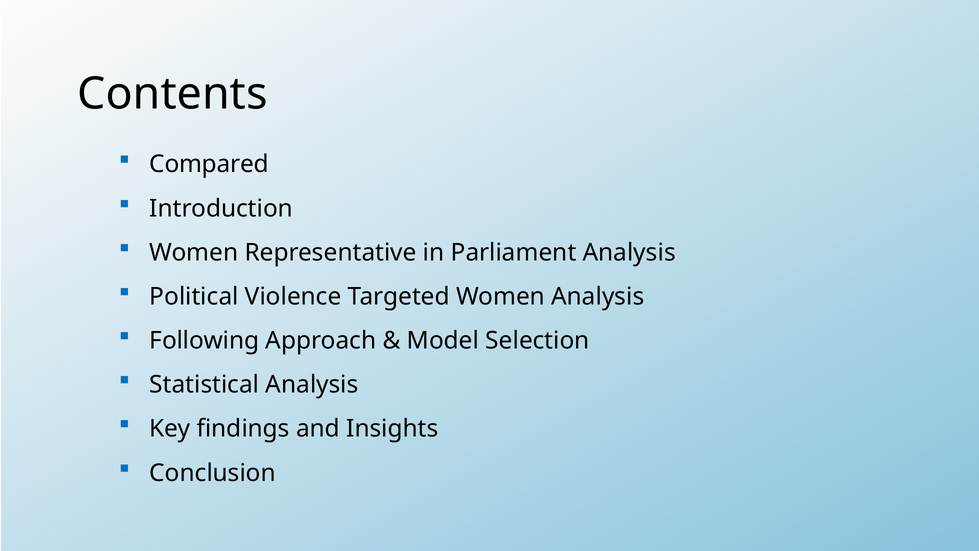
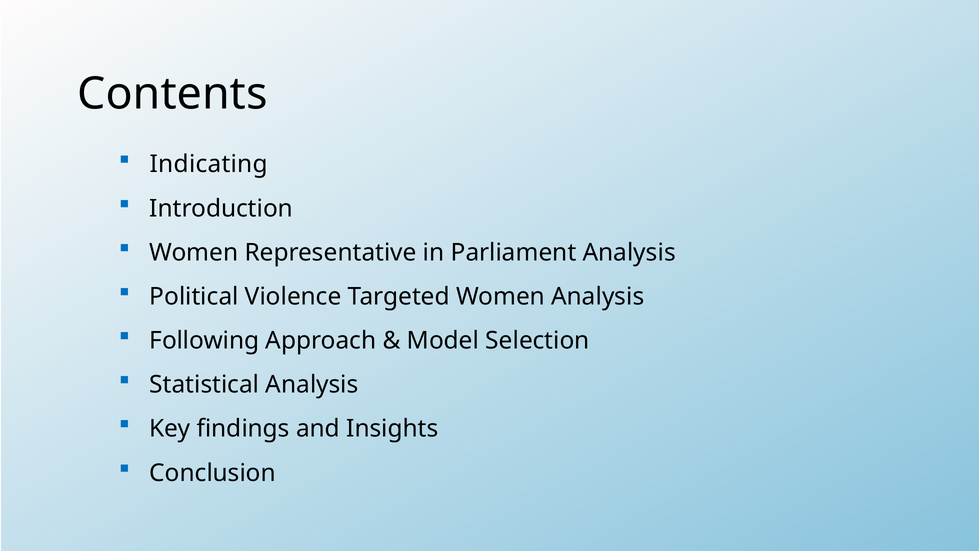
Compared: Compared -> Indicating
